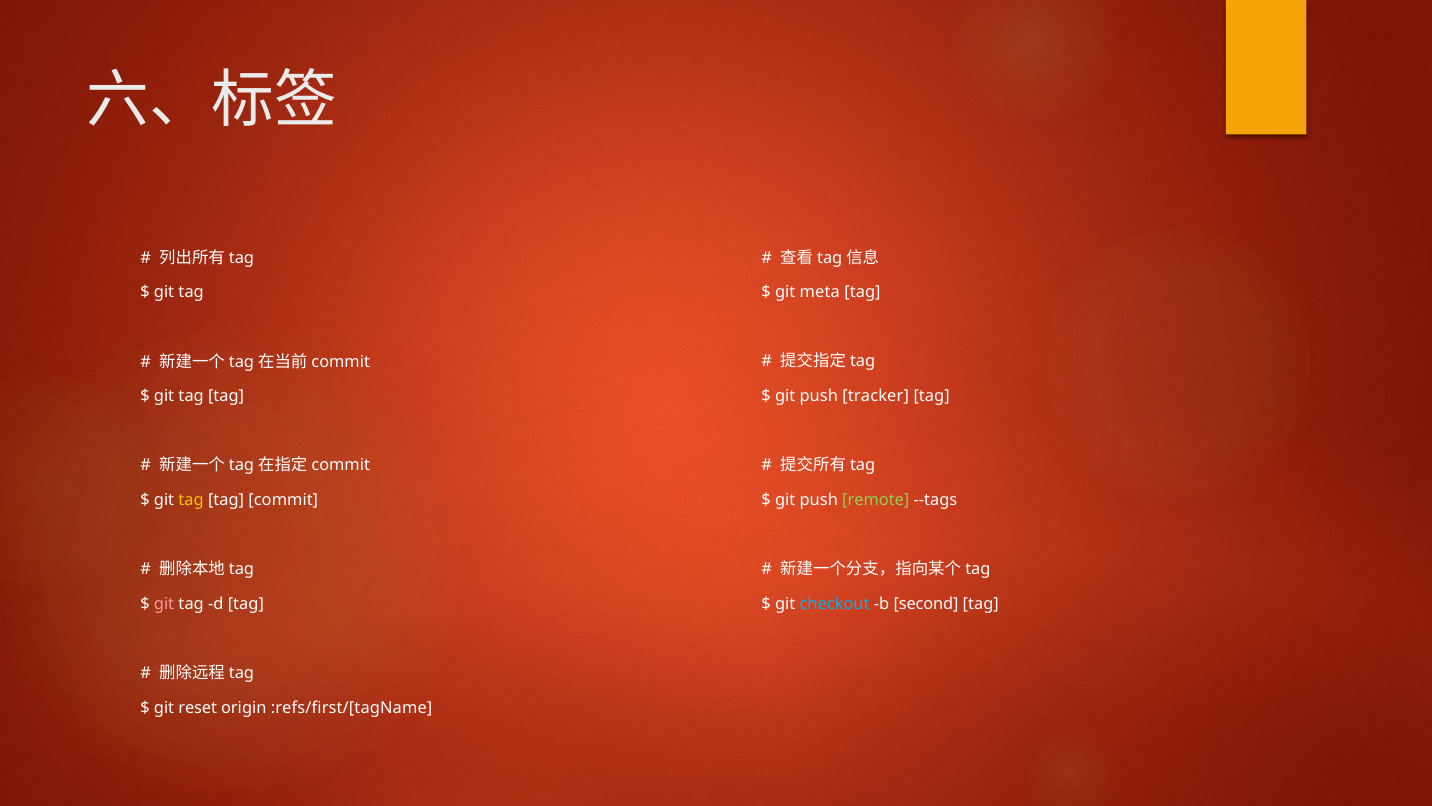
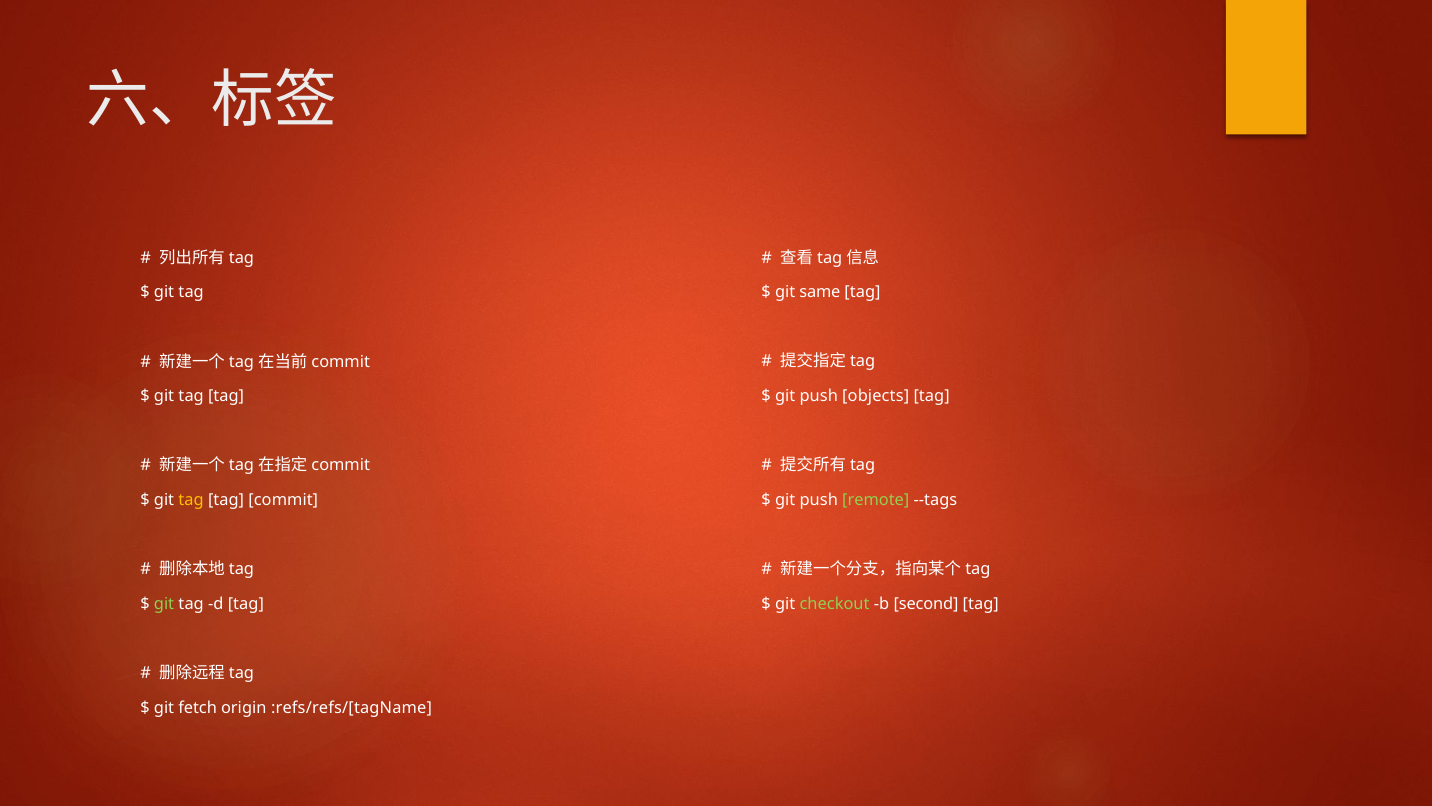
meta: meta -> same
tracker: tracker -> objects
checkout colour: light blue -> light green
git at (164, 604) colour: pink -> light green
reset: reset -> fetch
:refs/first/[tagName: :refs/first/[tagName -> :refs/refs/[tagName
